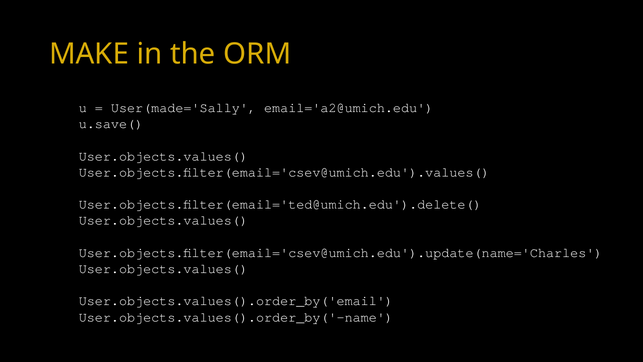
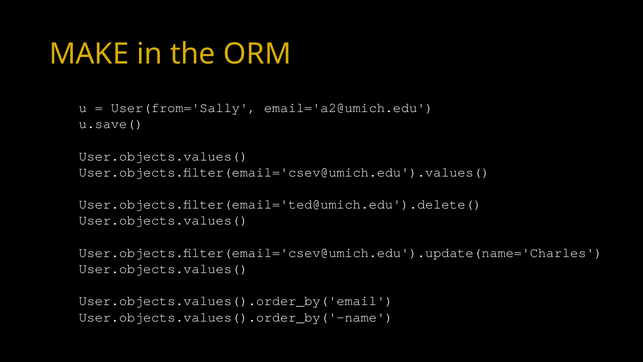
User(made='Sally: User(made='Sally -> User(from='Sally
